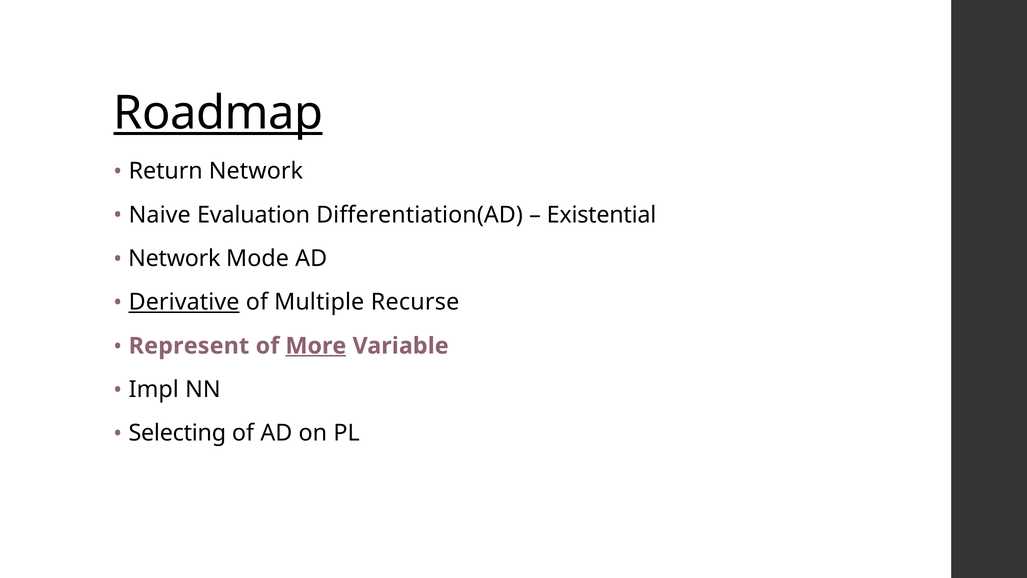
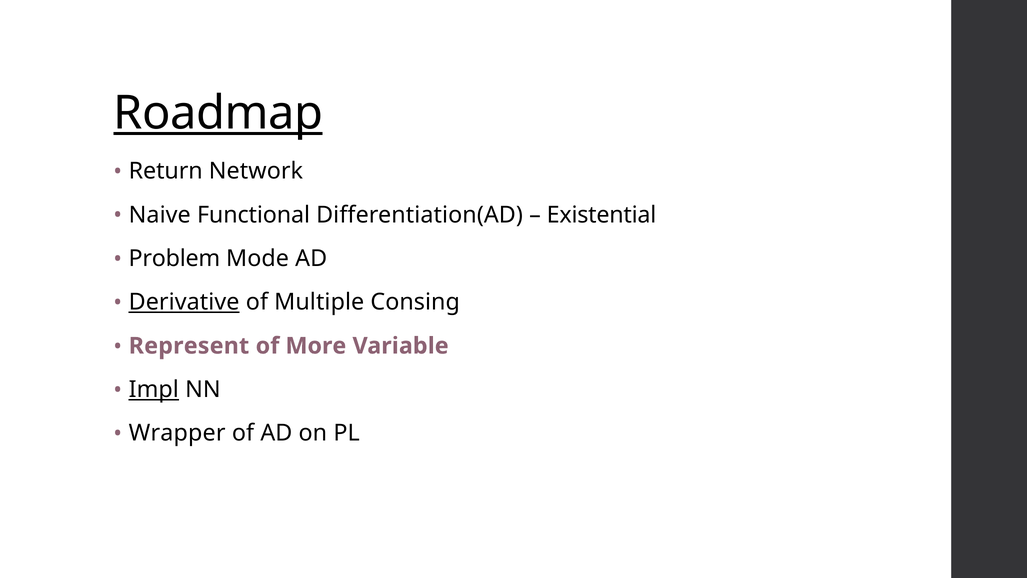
Evaluation: Evaluation -> Functional
Network at (174, 258): Network -> Problem
Recurse: Recurse -> Consing
More underline: present -> none
Impl underline: none -> present
Selecting: Selecting -> Wrapper
